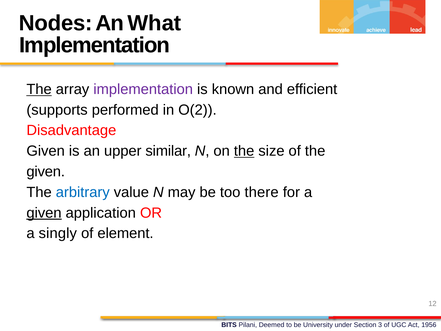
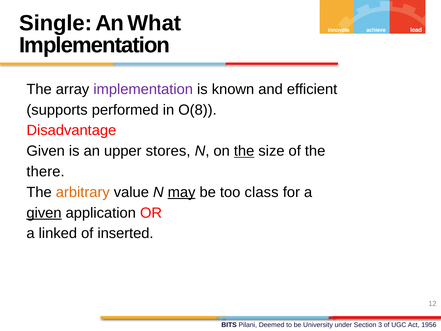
Nodes: Nodes -> Single
The at (39, 89) underline: present -> none
O(2: O(2 -> O(8
similar: similar -> stores
given at (46, 172): given -> there
arbitrary colour: blue -> orange
may underline: none -> present
there: there -> class
singly: singly -> linked
element: element -> inserted
